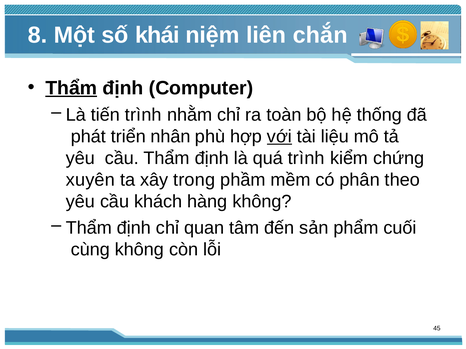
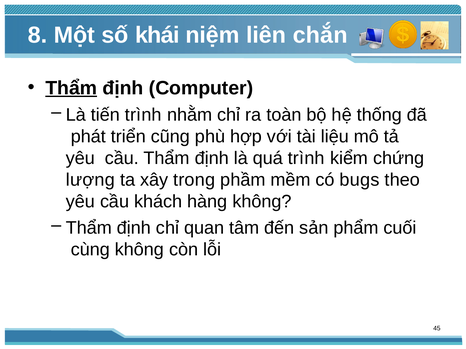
nhân: nhân -> cũng
với underline: present -> none
xuyên: xuyên -> lượng
phân: phân -> bugs
